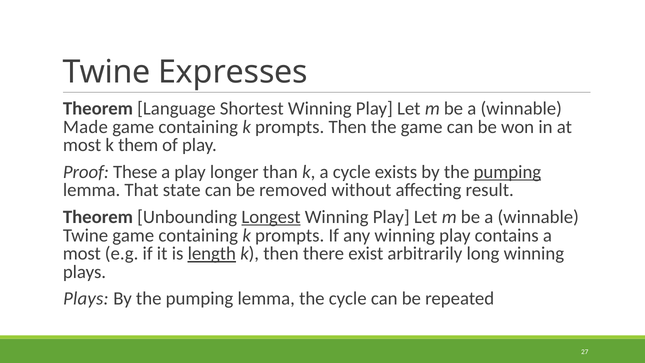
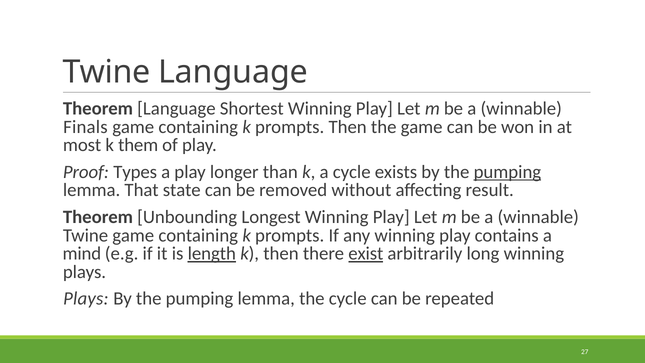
Twine Expresses: Expresses -> Language
Made: Made -> Finals
These: These -> Types
Longest underline: present -> none
most at (82, 253): most -> mind
exist underline: none -> present
